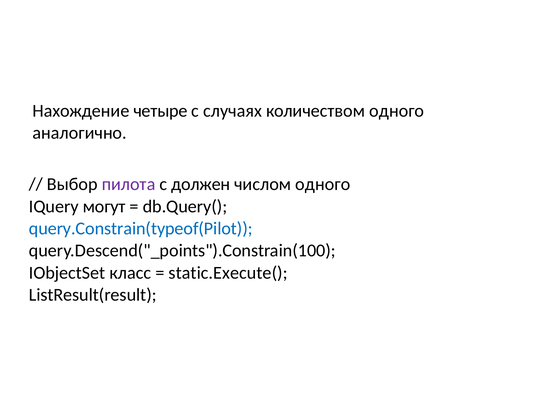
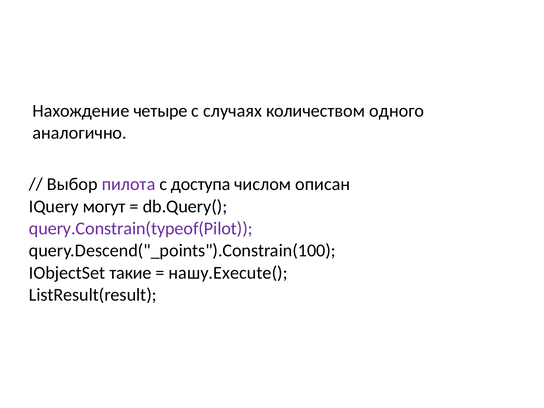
должен: должен -> доступа
числом одного: одного -> описан
query.Constrain(typeof(Pilot colour: blue -> purple
класс: класс -> такие
static.Execute(: static.Execute( -> нашу.Execute(
